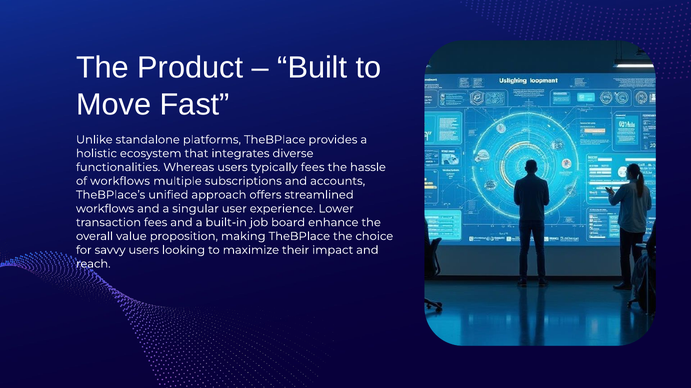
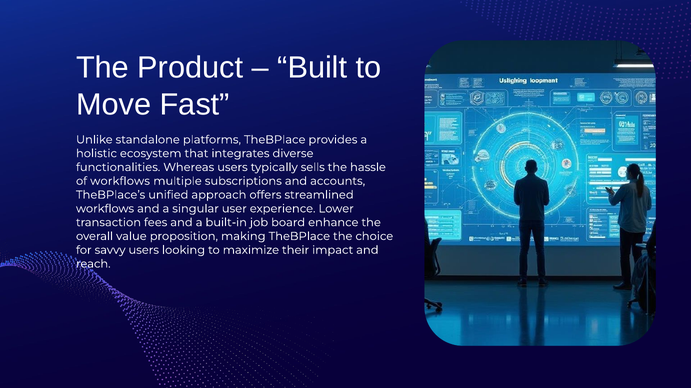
typically fees: fees -> sells
